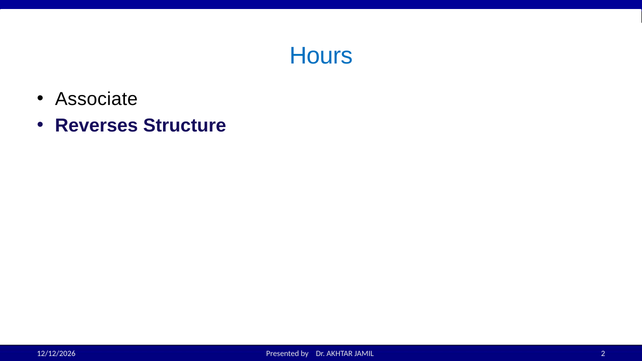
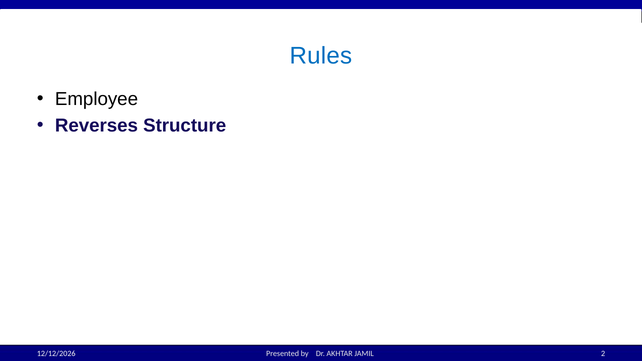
Hours: Hours -> Rules
Associate: Associate -> Employee
